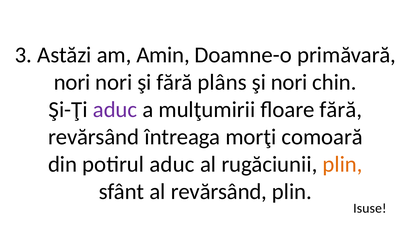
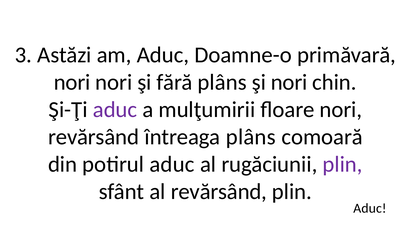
am Amin: Amin -> Aduc
floare fără: fără -> nori
întreaga morţi: morţi -> plâns
plin at (343, 164) colour: orange -> purple
Isuse at (370, 208): Isuse -> Aduc
